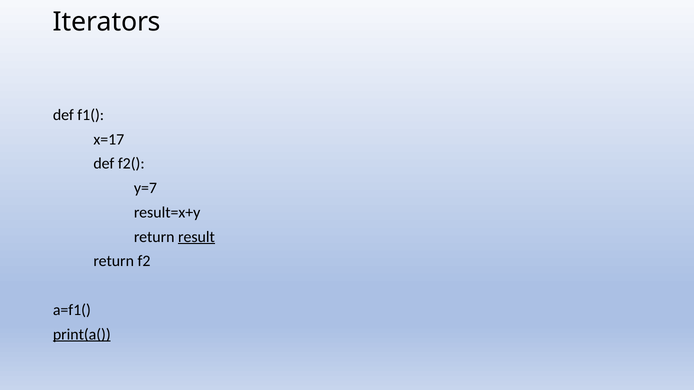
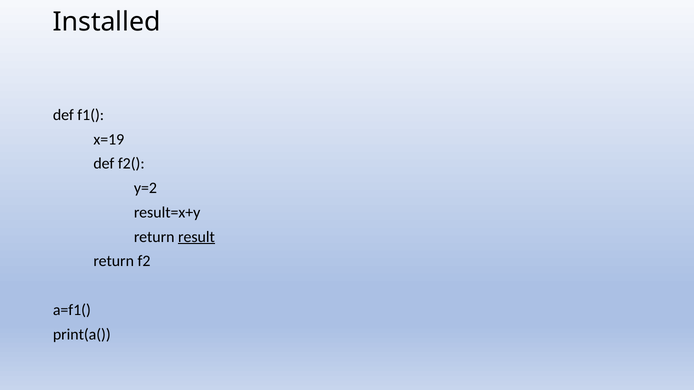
Iterators: Iterators -> Installed
x=17: x=17 -> x=19
y=7: y=7 -> y=2
print(a( underline: present -> none
